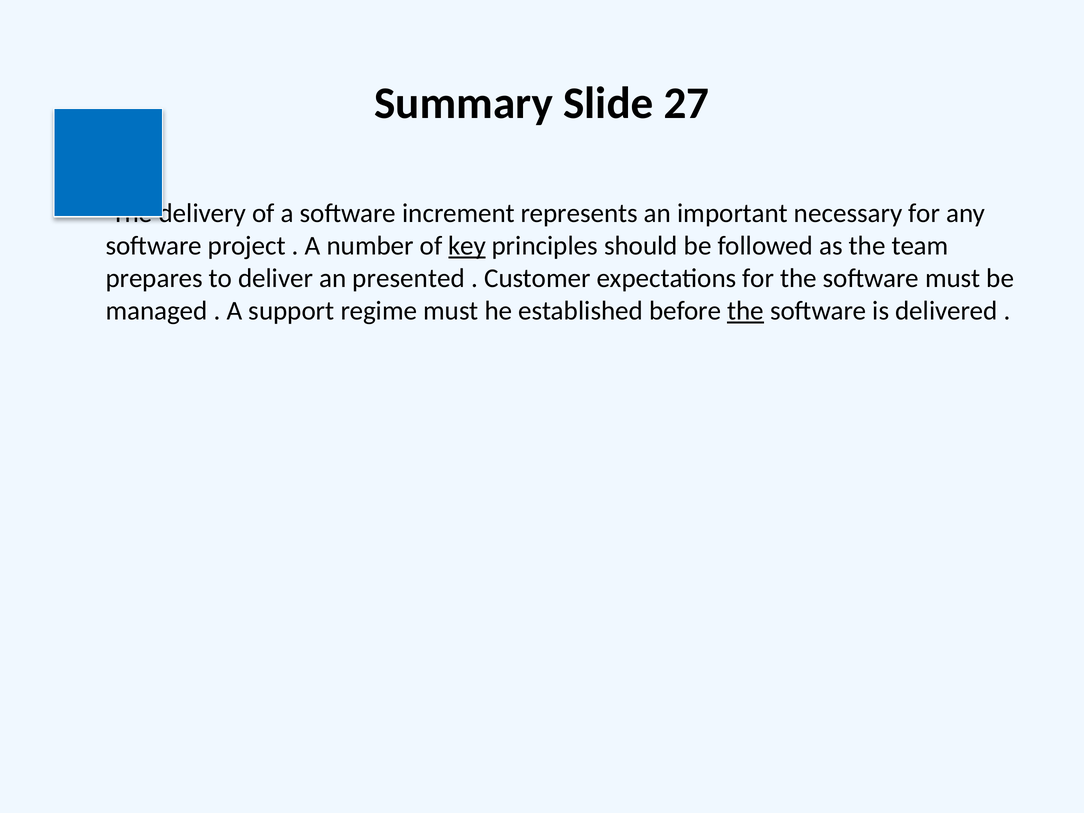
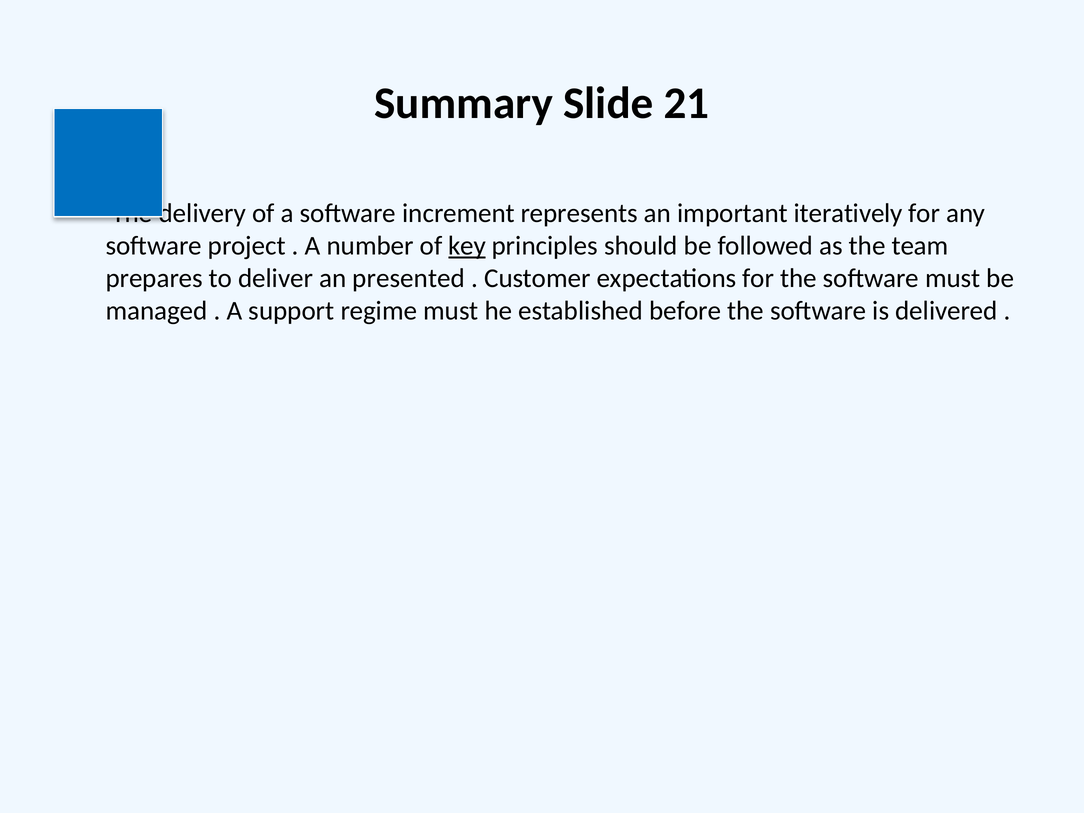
27: 27 -> 21
necessary: necessary -> iteratively
the at (746, 311) underline: present -> none
